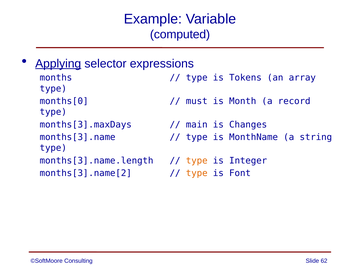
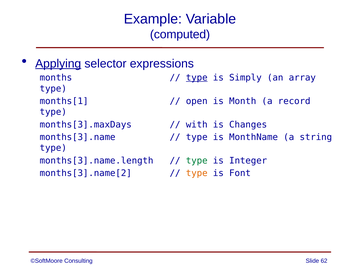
type at (197, 78) underline: none -> present
Tokens: Tokens -> Simply
months[0: months[0 -> months[1
must: must -> open
main: main -> with
type at (197, 161) colour: orange -> green
